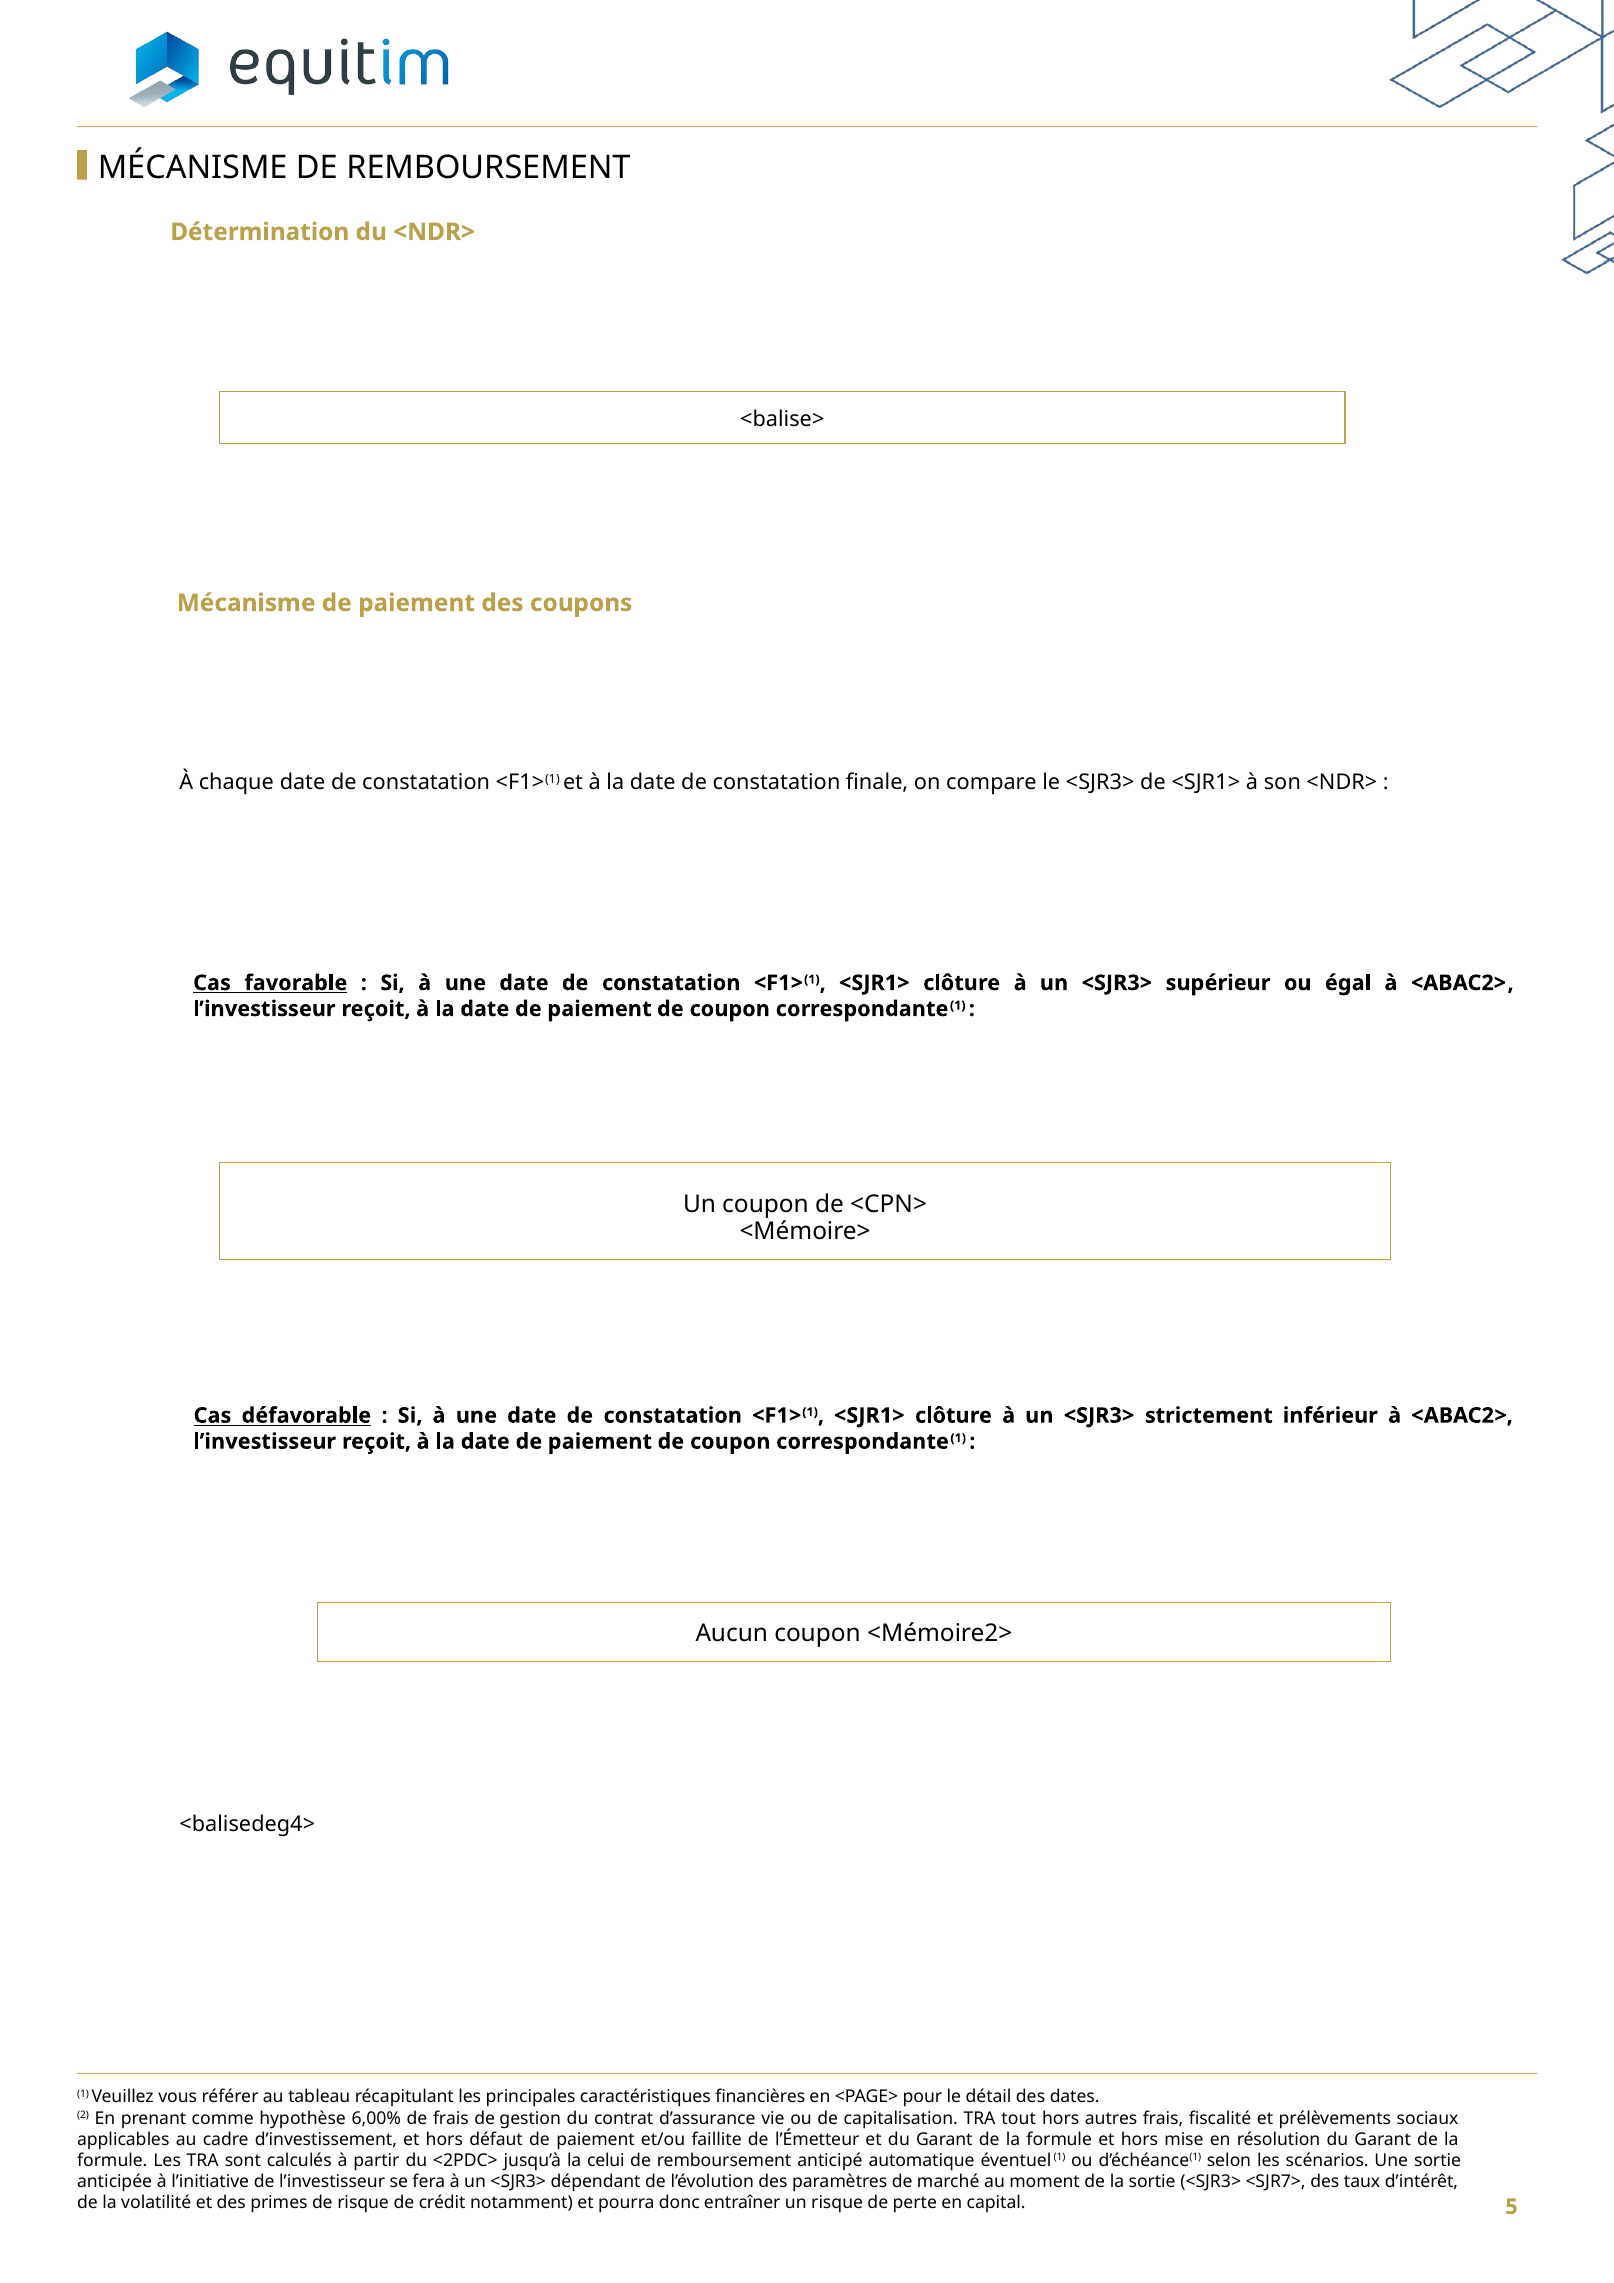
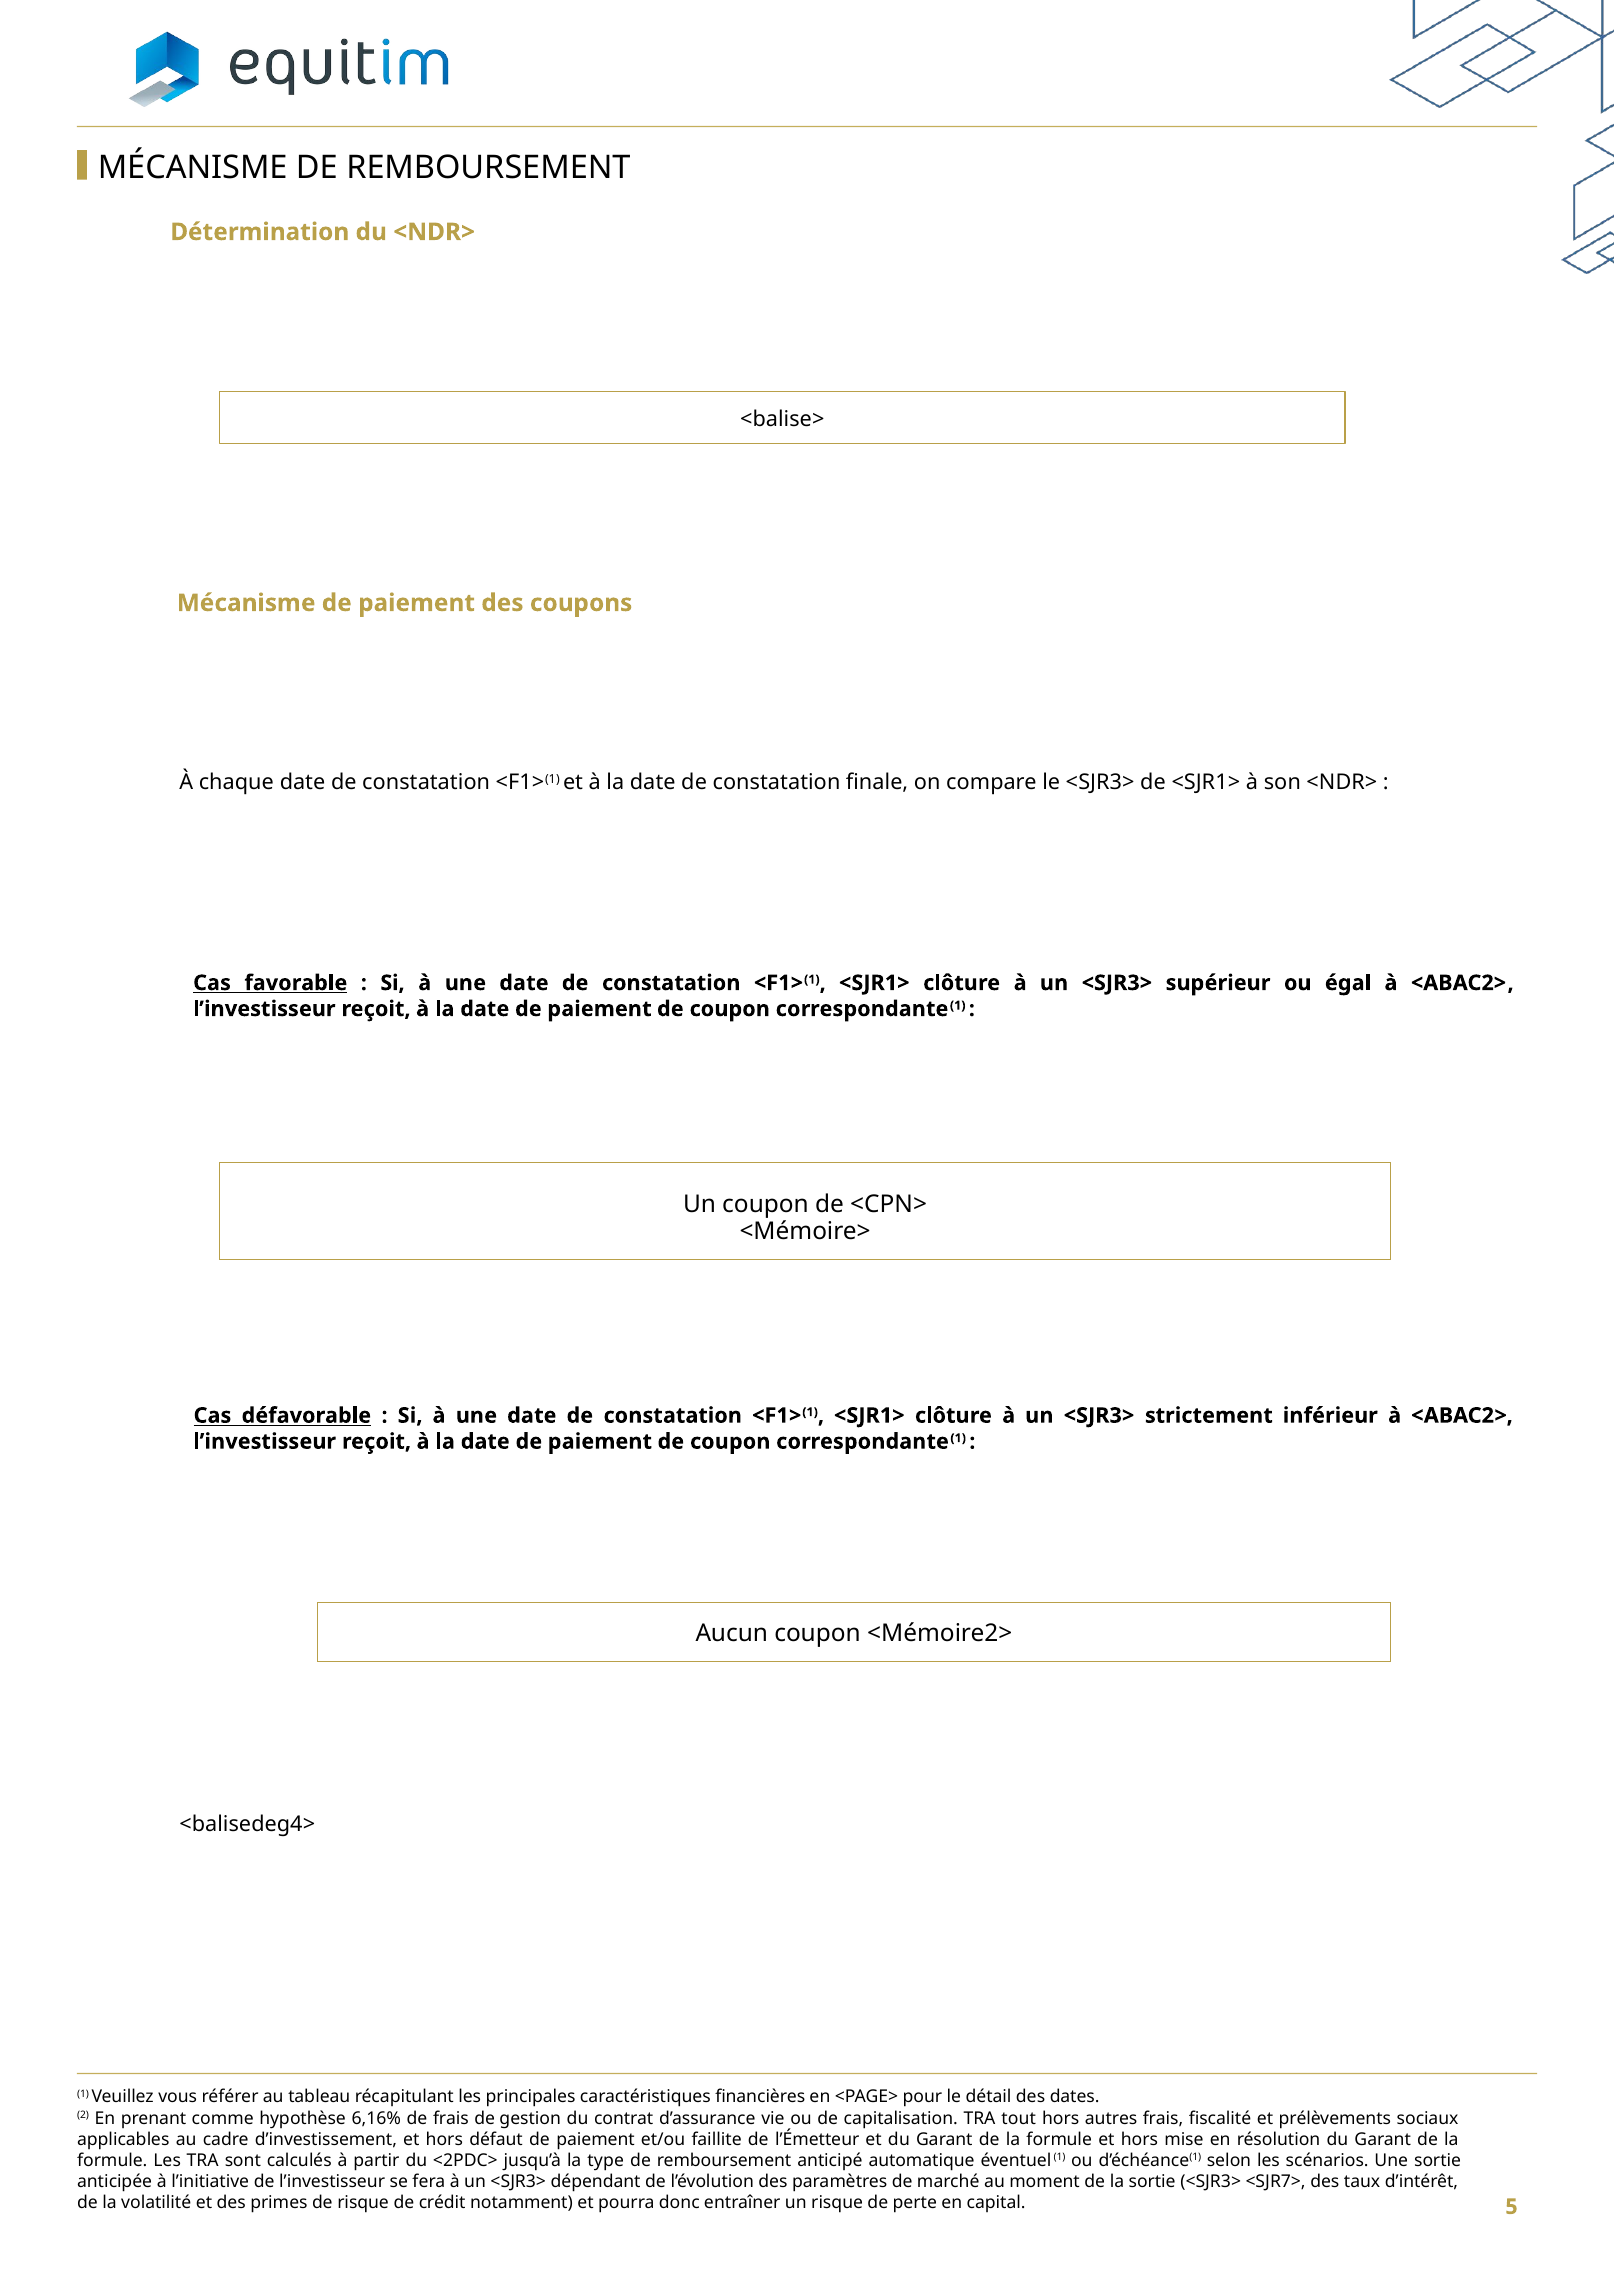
6,00%: 6,00% -> 6,16%
celui: celui -> type
